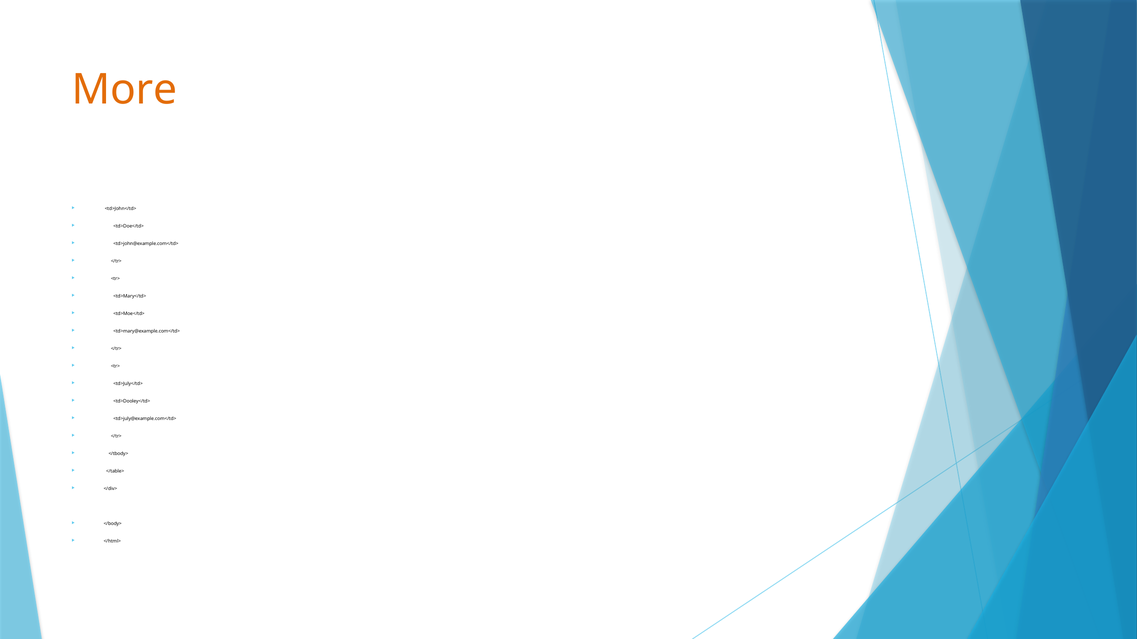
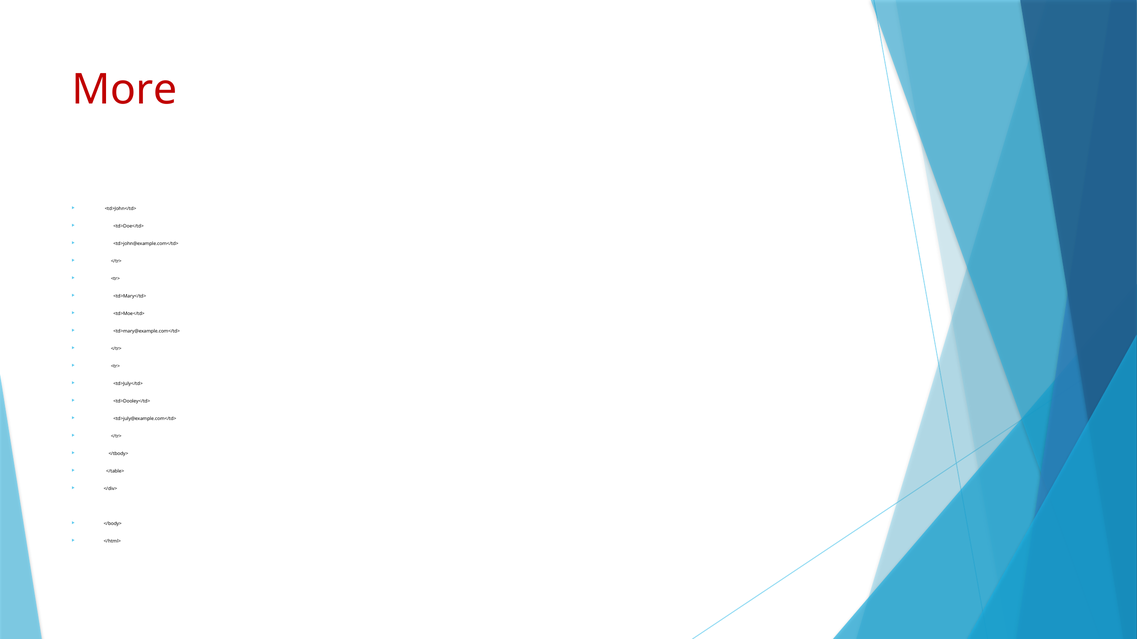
More colour: orange -> red
